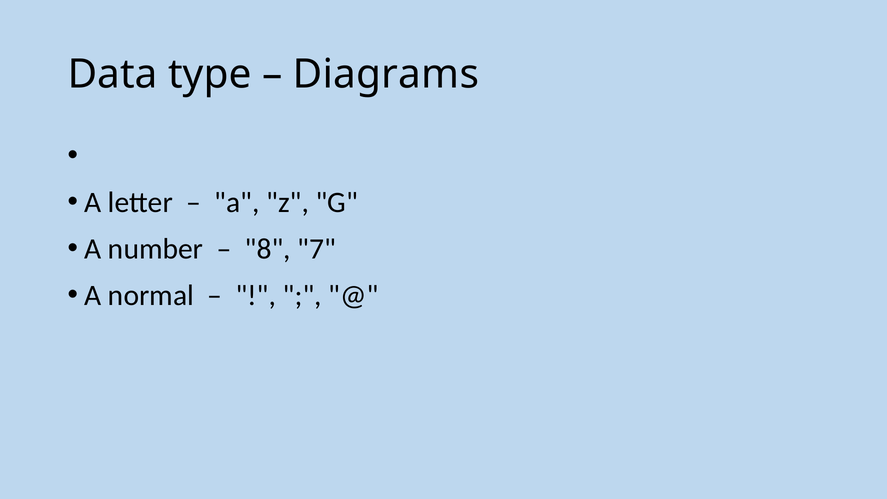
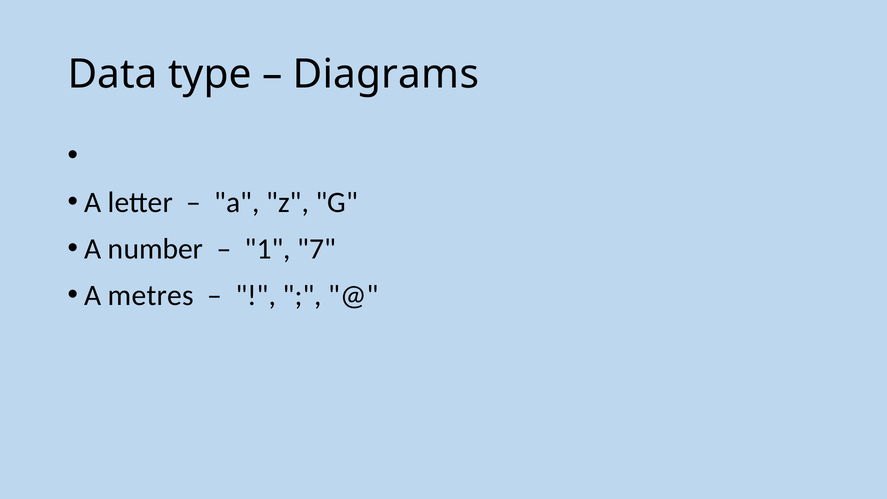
8: 8 -> 1
normal: normal -> metres
